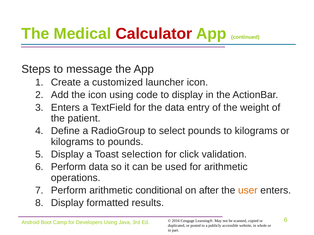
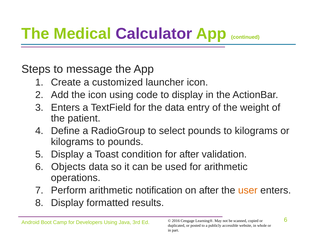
Calculator colour: red -> purple
selection: selection -> condition
for click: click -> after
6 Perform: Perform -> Objects
conditional: conditional -> notification
